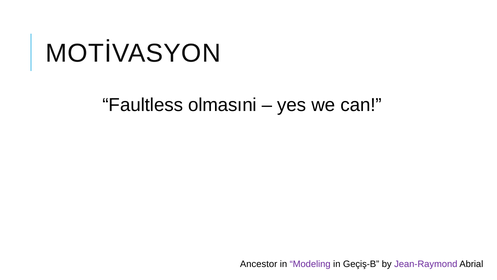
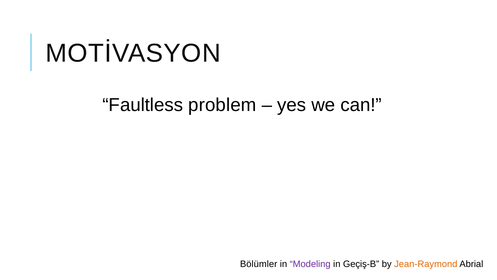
olmasıni: olmasıni -> problem
Ancestor: Ancestor -> Bölümler
Jean-Raymond colour: purple -> orange
